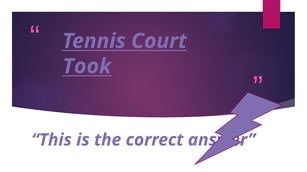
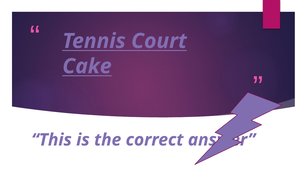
Took: Took -> Cake
